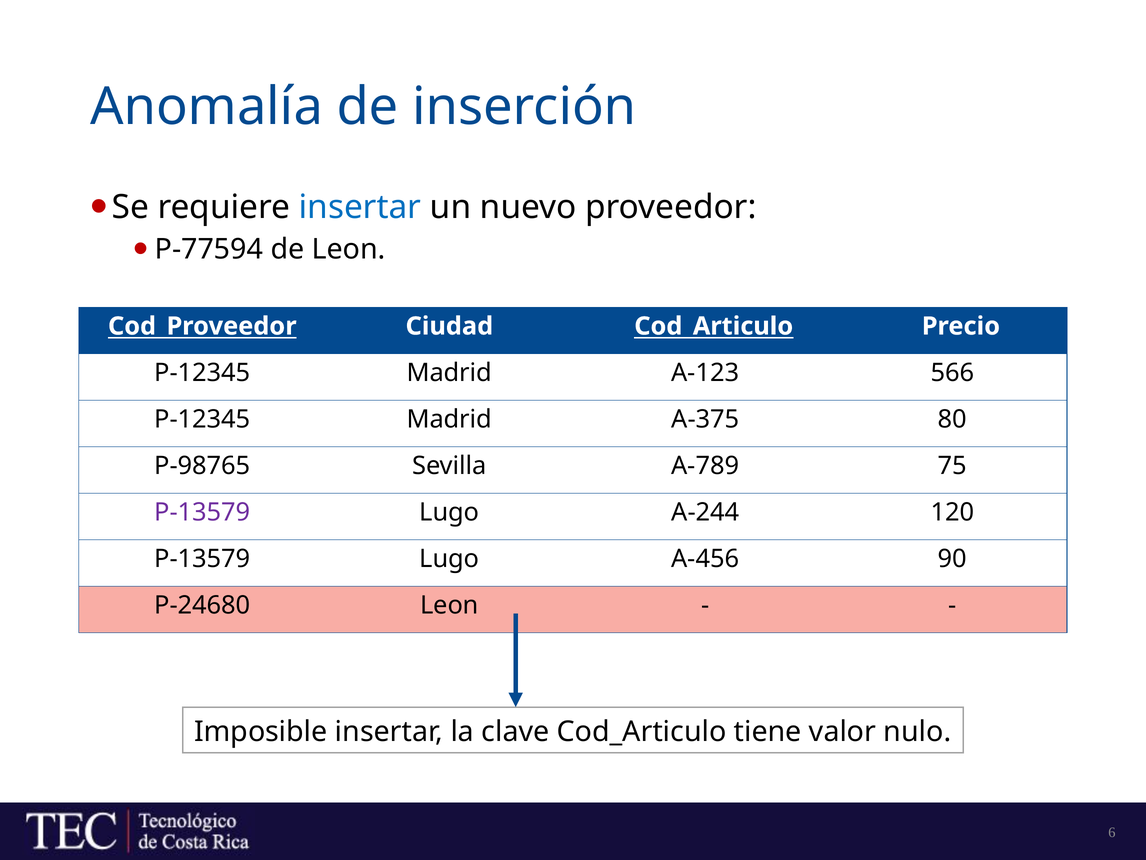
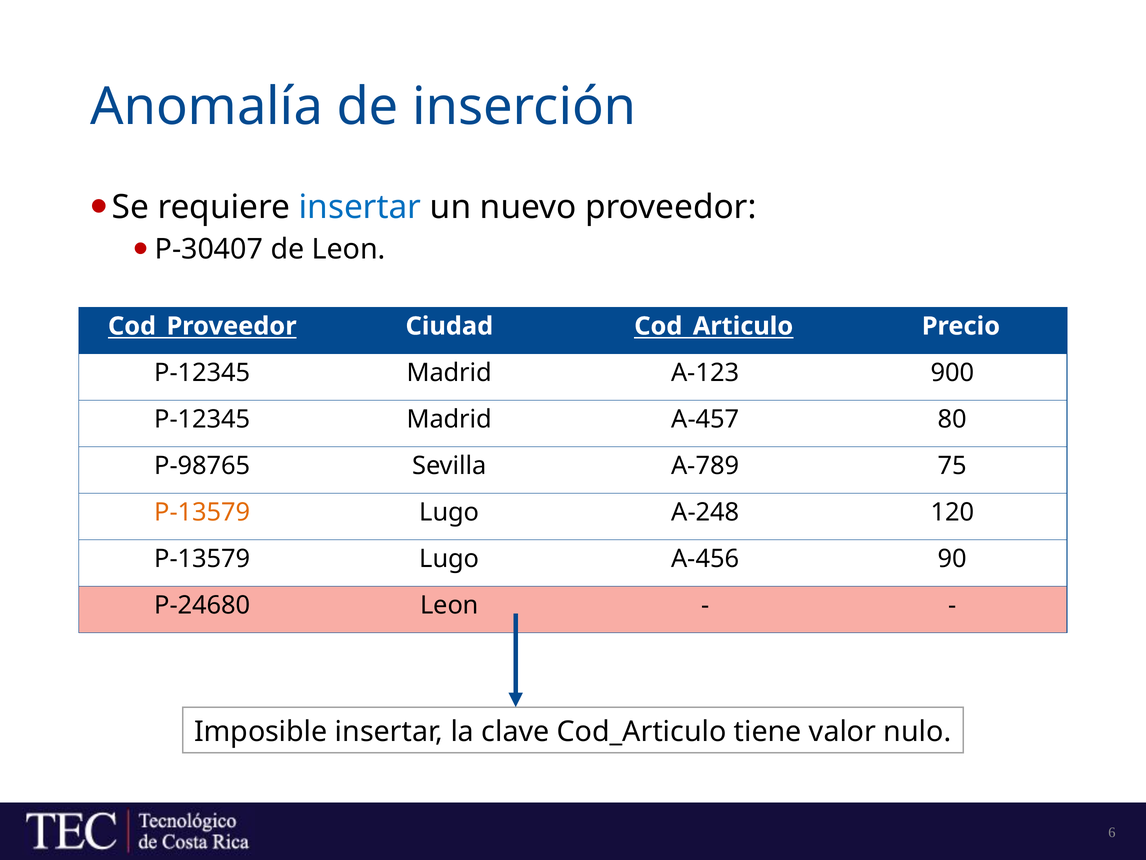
P-77594: P-77594 -> P-30407
566: 566 -> 900
A-375: A-375 -> A-457
P-13579 at (202, 512) colour: purple -> orange
A-244: A-244 -> A-248
